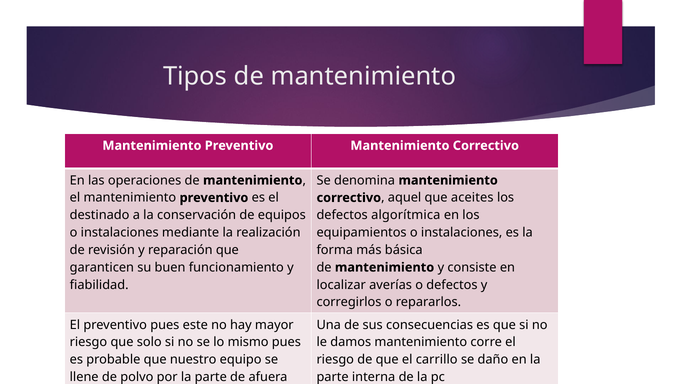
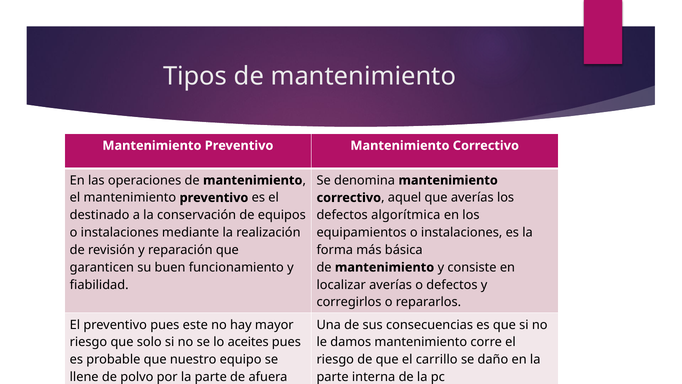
que aceites: aceites -> averías
mismo: mismo -> aceites
